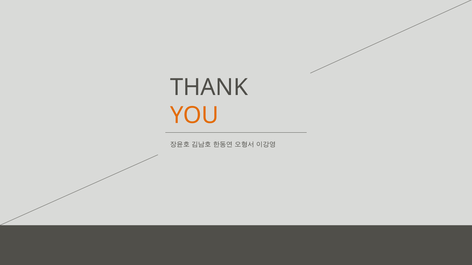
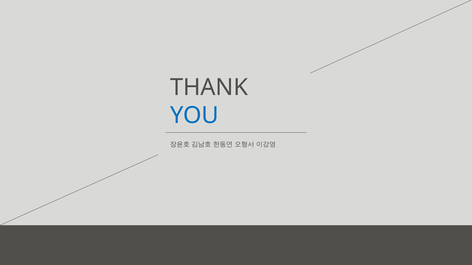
YOU colour: orange -> blue
